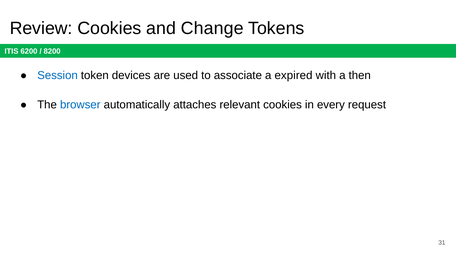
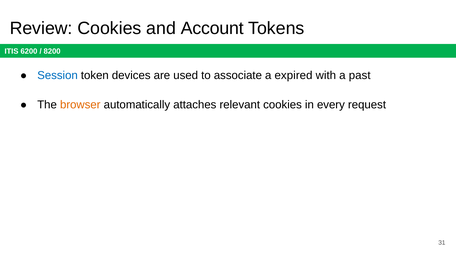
Change: Change -> Account
then: then -> past
browser colour: blue -> orange
